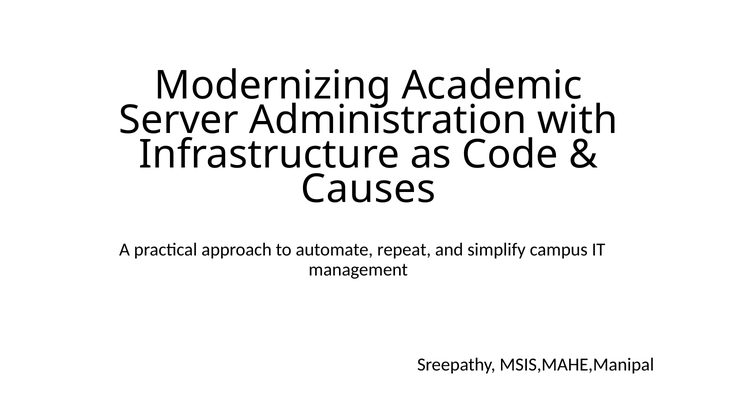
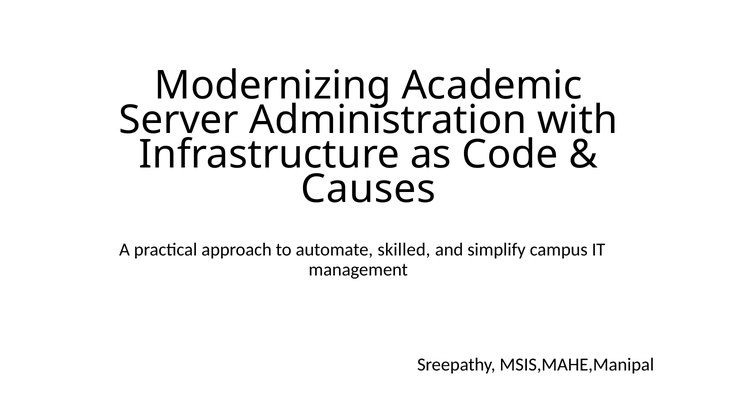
repeat: repeat -> skilled
